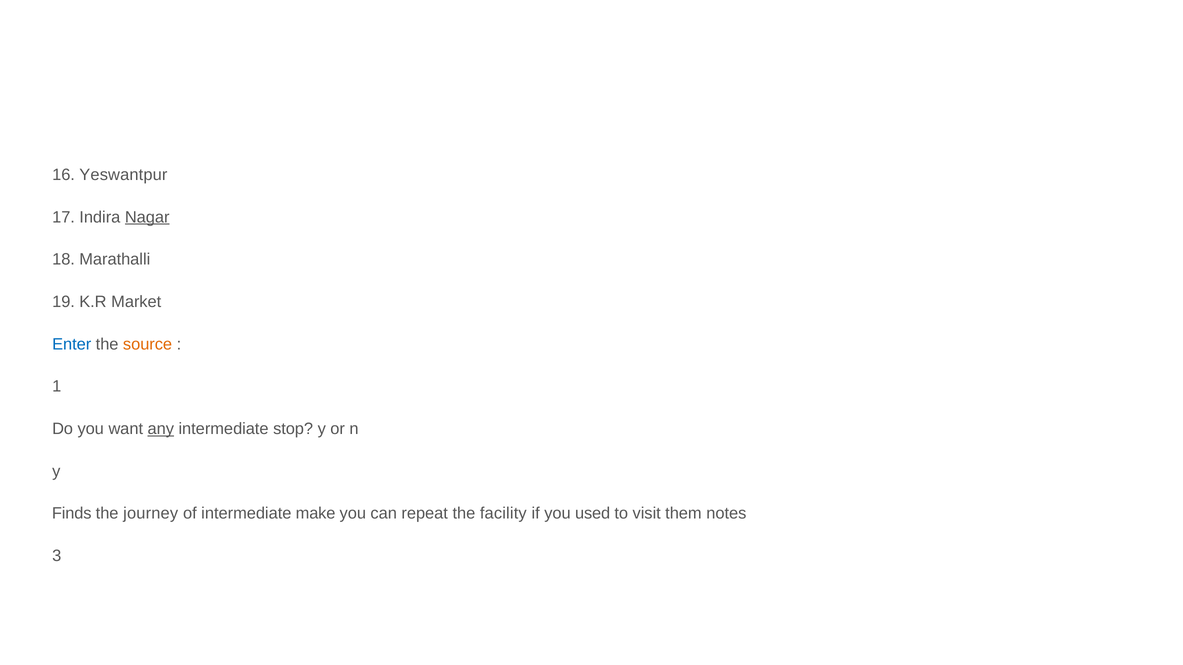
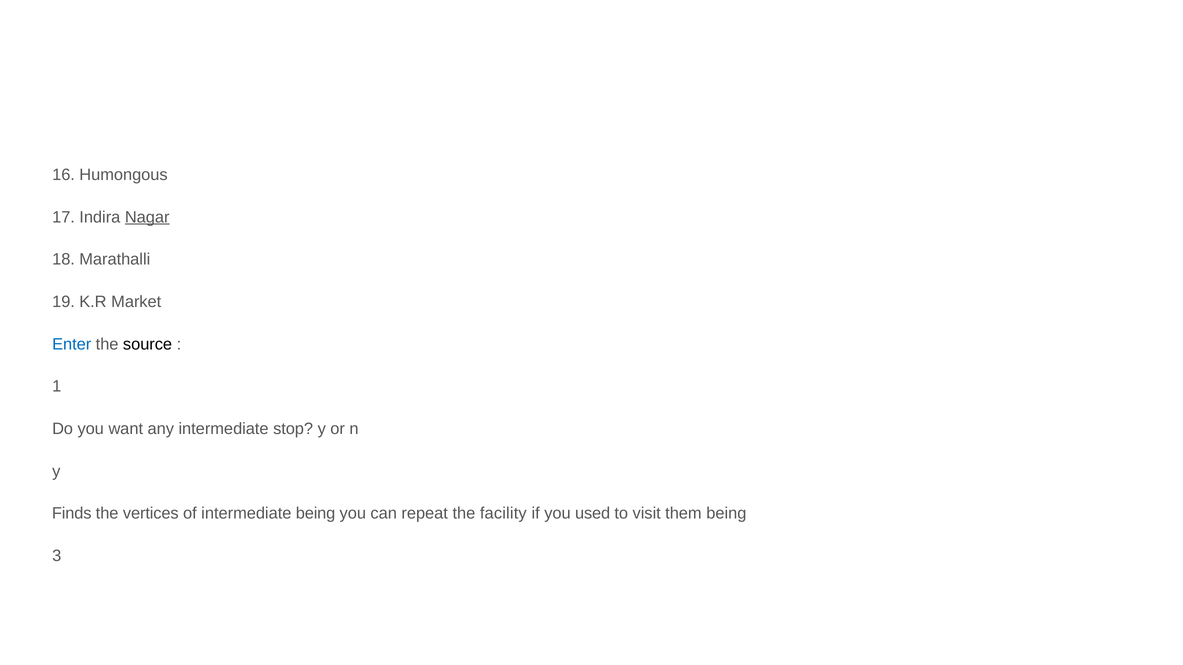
Yeswantpur: Yeswantpur -> Humongous
source colour: orange -> black
any underline: present -> none
journey: journey -> vertices
intermediate make: make -> being
them notes: notes -> being
